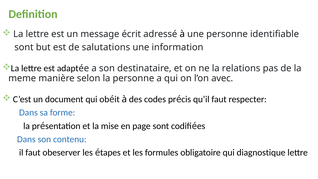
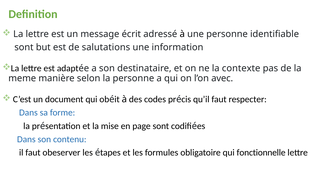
relations: relations -> contexte
diagnostique: diagnostique -> fonctionnelle
